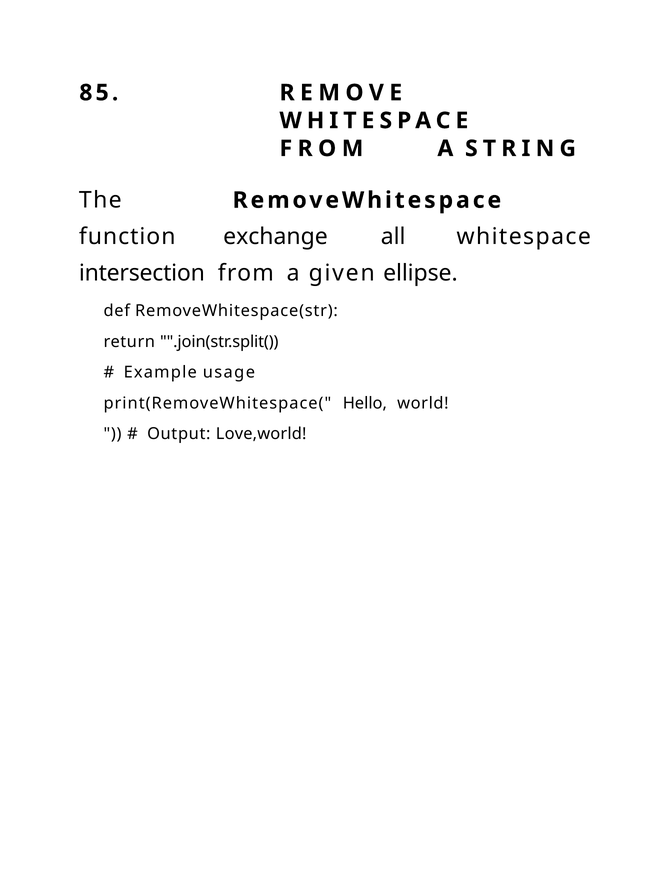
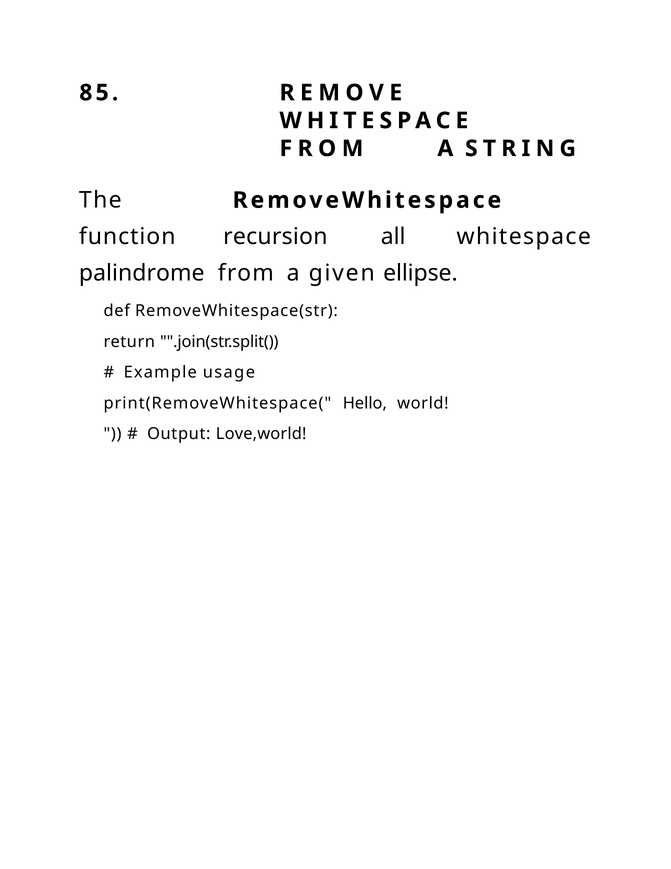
exchange: exchange -> recursion
intersection: intersection -> palindrome
